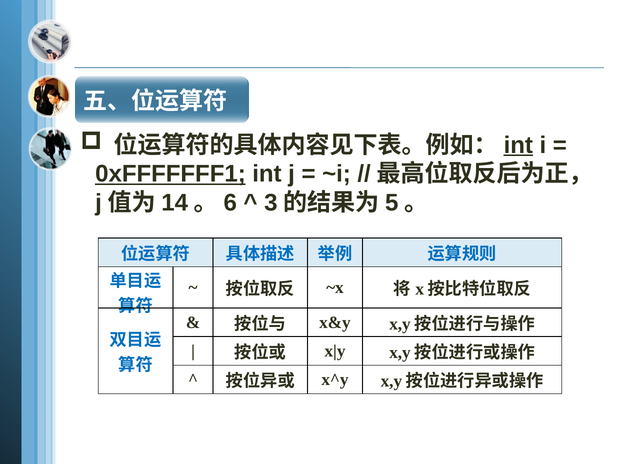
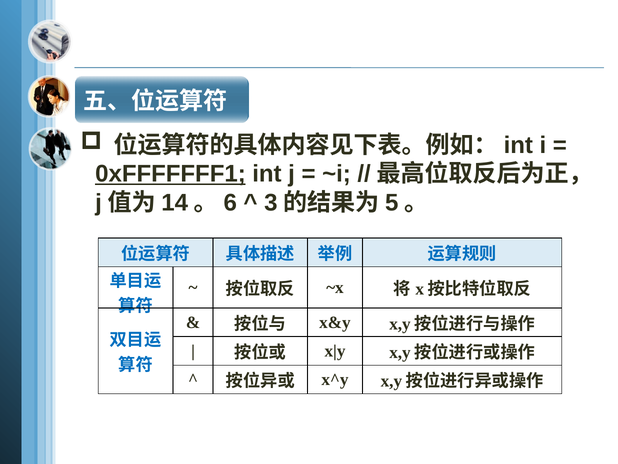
int at (518, 145) underline: present -> none
